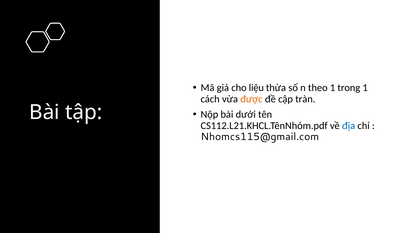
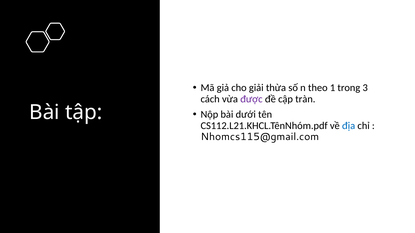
liệu: liệu -> giải
trong 1: 1 -> 3
được colour: orange -> purple
